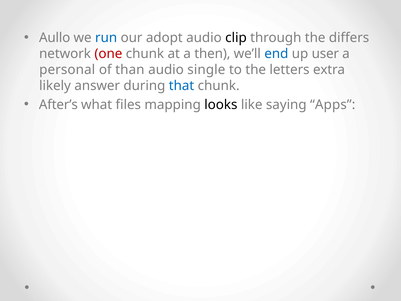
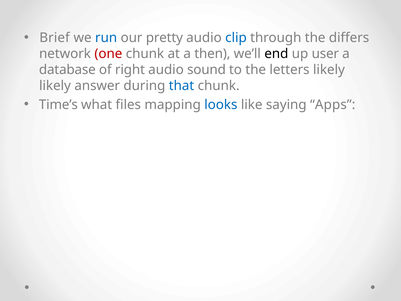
Aullo: Aullo -> Brief
adopt: adopt -> pretty
clip colour: black -> blue
end colour: blue -> black
personal: personal -> database
than: than -> right
single: single -> sound
letters extra: extra -> likely
After’s: After’s -> Time’s
looks colour: black -> blue
